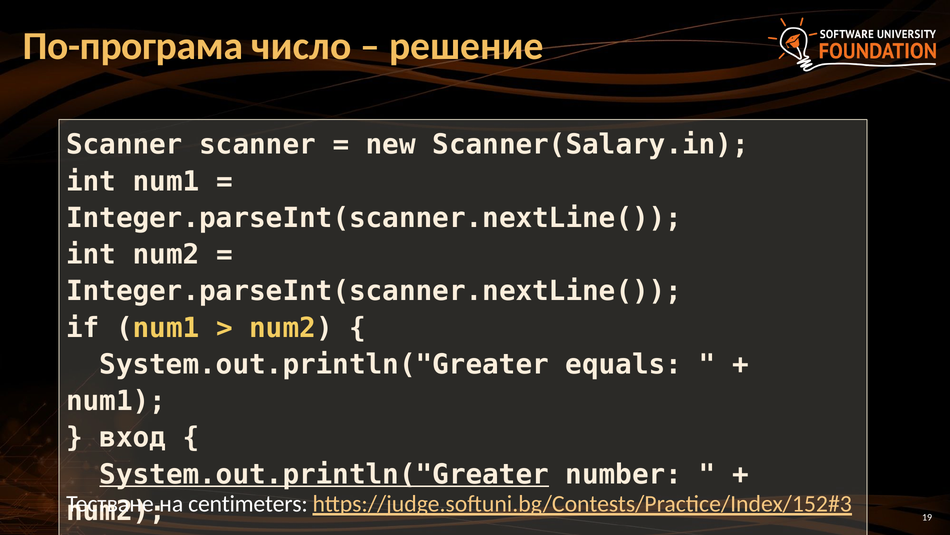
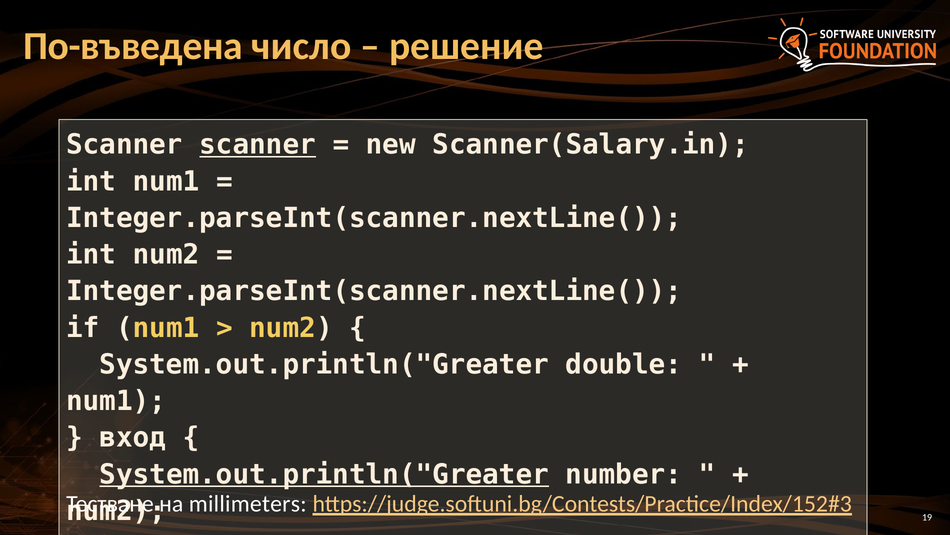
По-програма: По-програма -> По-въведена
scanner at (258, 145) underline: none -> present
equals: equals -> double
centimeters: centimeters -> millimeters
